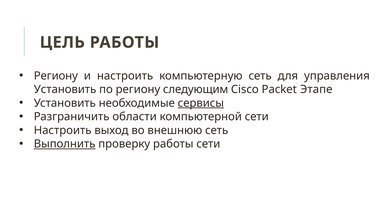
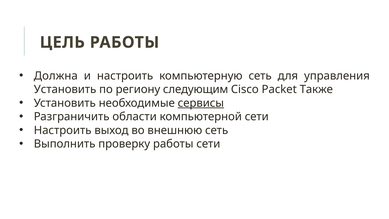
Региону at (56, 76): Региону -> Должна
Этапе: Этапе -> Также
Выполнить underline: present -> none
